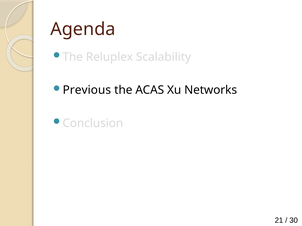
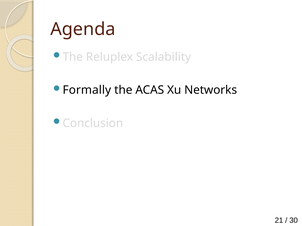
Previous: Previous -> Formally
